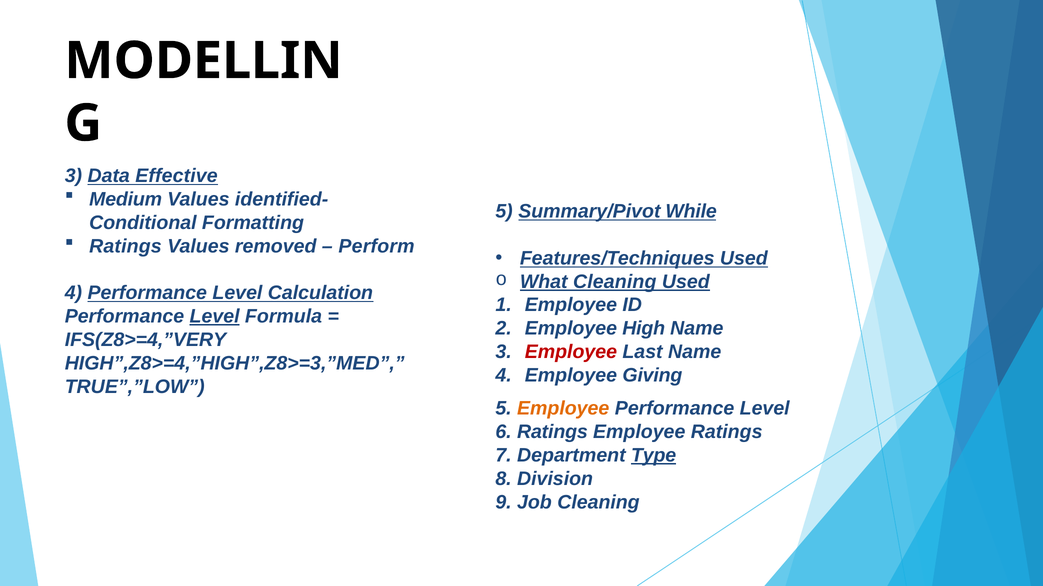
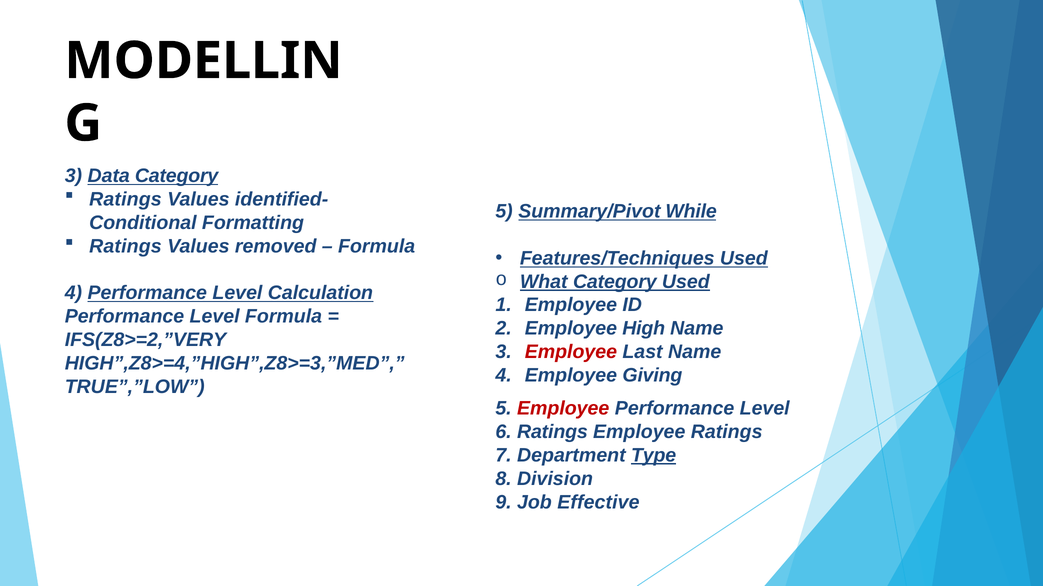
Data Effective: Effective -> Category
Medium at (126, 199): Medium -> Ratings
Perform at (377, 246): Perform -> Formula
What Cleaning: Cleaning -> Category
Level at (215, 317) underline: present -> none
IFS(Z8>=4,”VERY: IFS(Z8>=4,”VERY -> IFS(Z8>=2,”VERY
Employee at (563, 409) colour: orange -> red
Job Cleaning: Cleaning -> Effective
